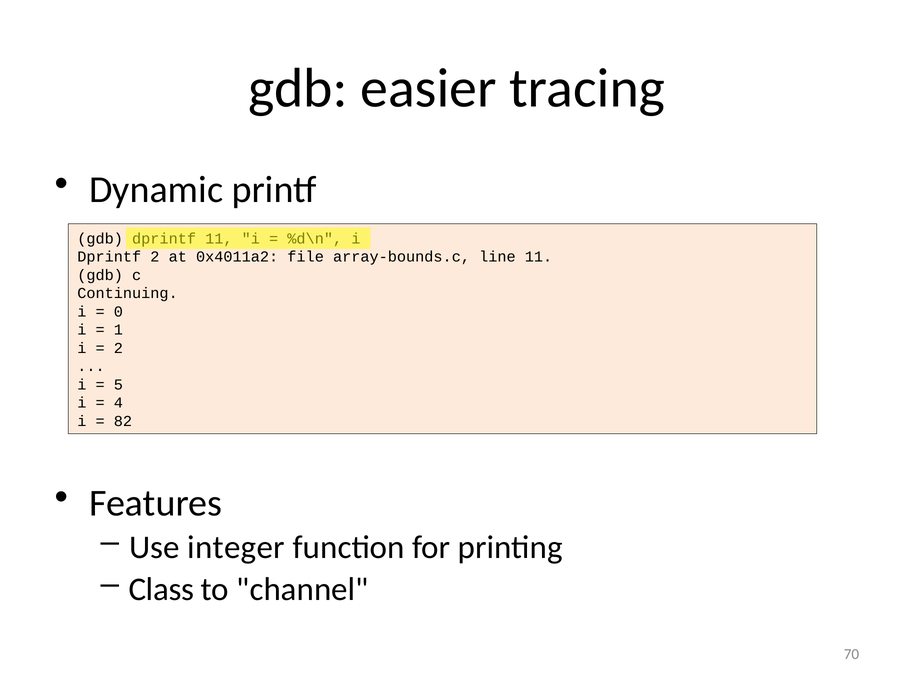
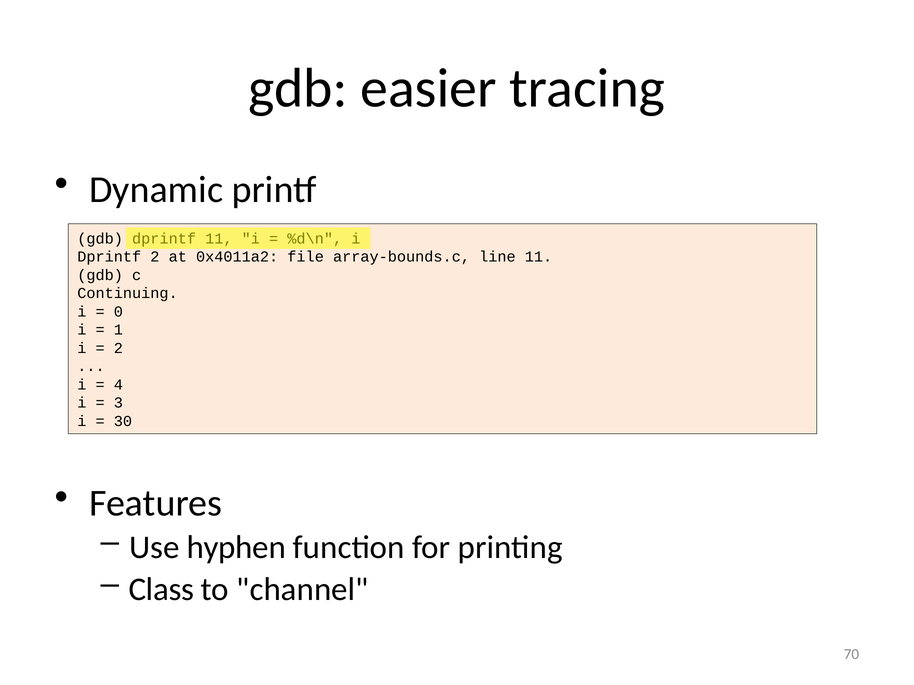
5: 5 -> 4
4: 4 -> 3
82: 82 -> 30
integer: integer -> hyphen
